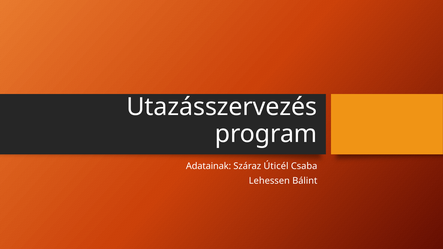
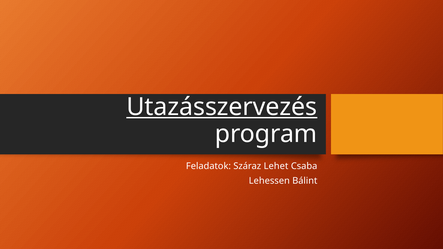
Utazásszervezés underline: none -> present
Adatainak: Adatainak -> Feladatok
Úticél: Úticél -> Lehet
